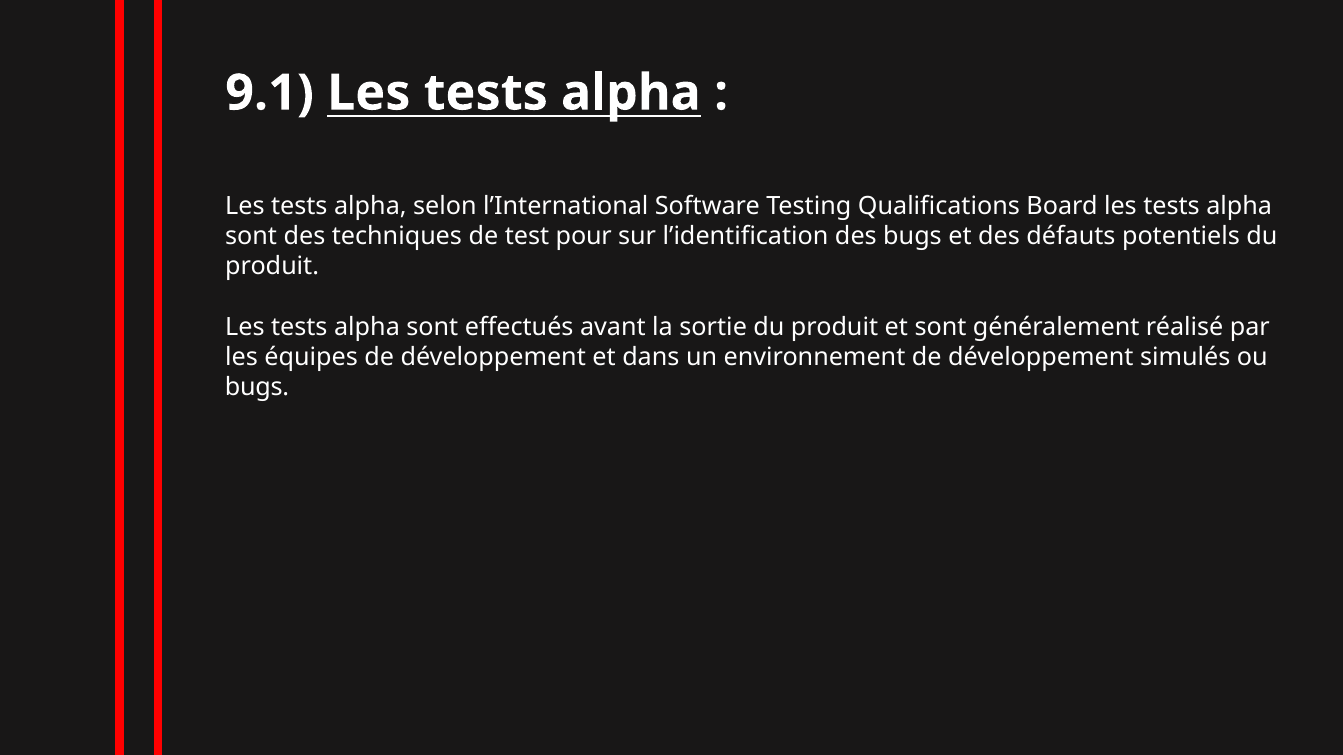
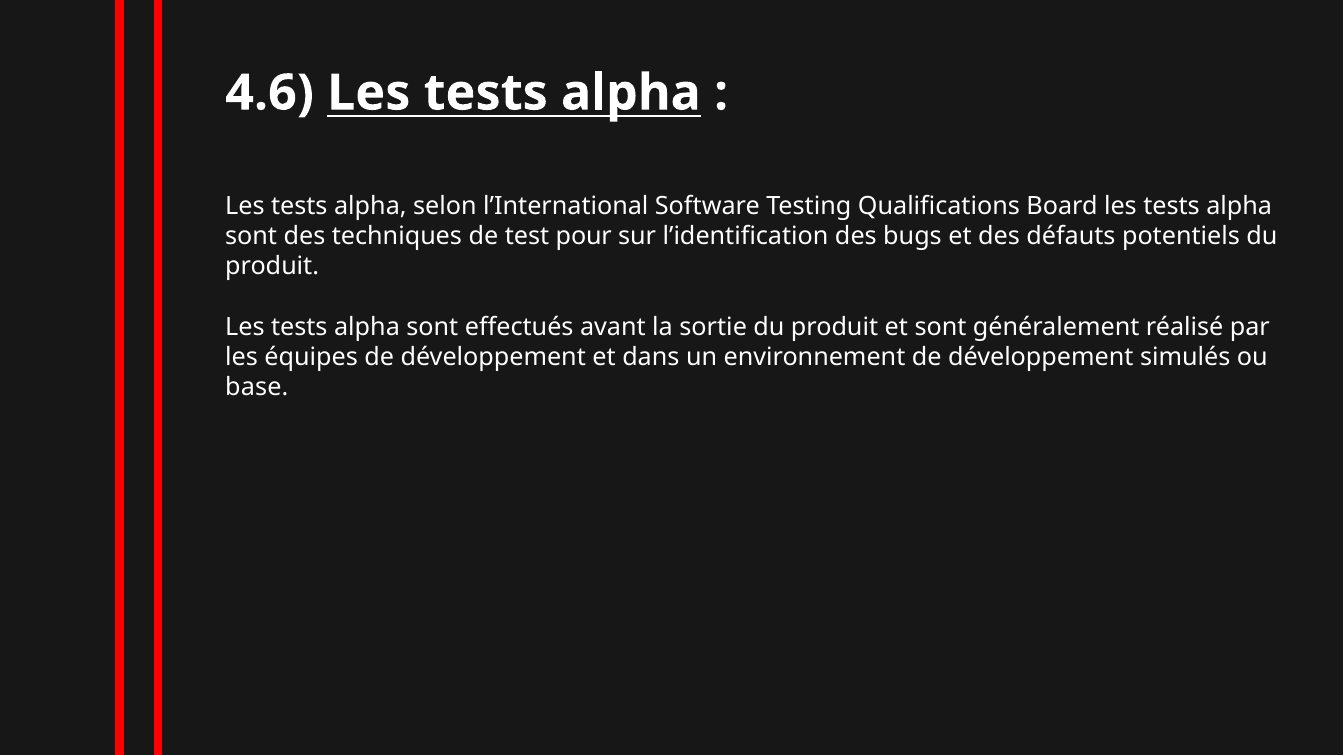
9.1: 9.1 -> 4.6
bugs at (257, 388): bugs -> base
